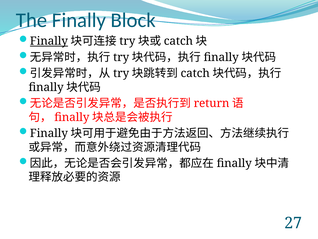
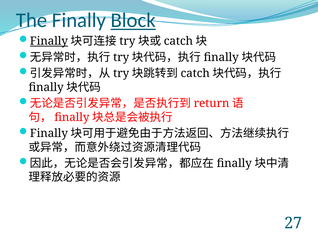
Block underline: none -> present
